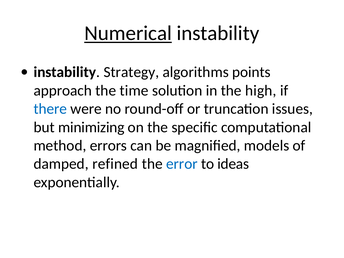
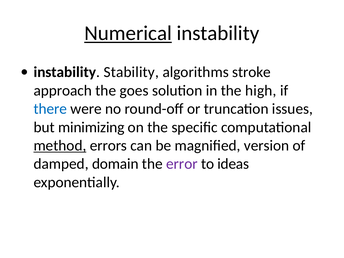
Strategy: Strategy -> Stability
points: points -> stroke
time: time -> goes
method underline: none -> present
models: models -> version
refined: refined -> domain
error colour: blue -> purple
